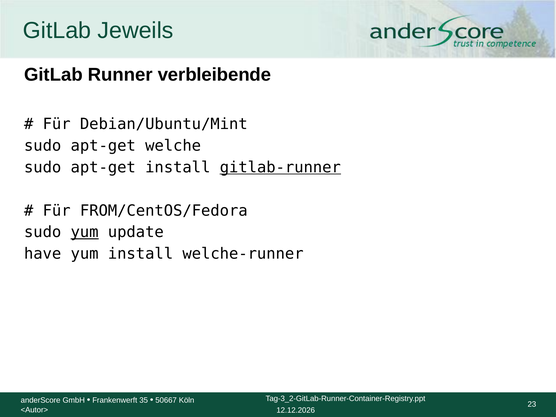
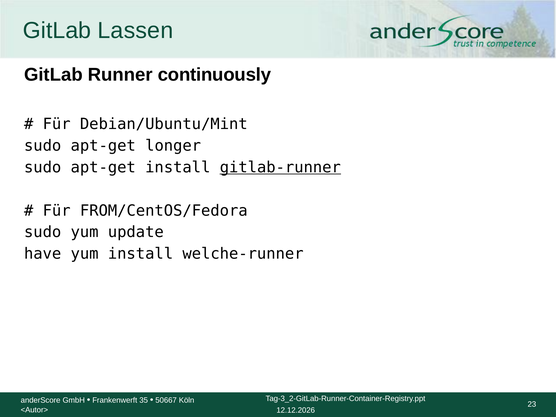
Jeweils: Jeweils -> Lassen
verbleibende: verbleibende -> continuously
welche: welche -> longer
yum at (85, 232) underline: present -> none
